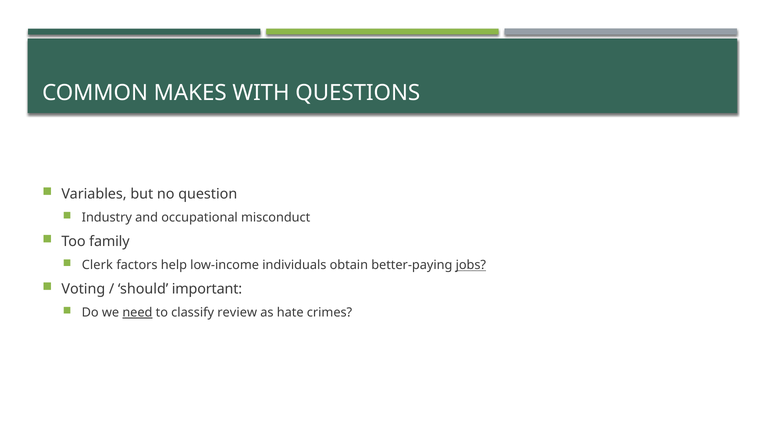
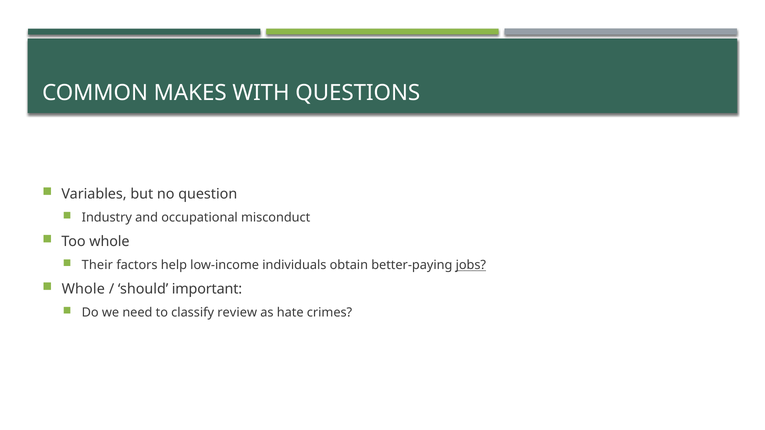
Too family: family -> whole
Clerk: Clerk -> Their
Voting at (83, 289): Voting -> Whole
need underline: present -> none
